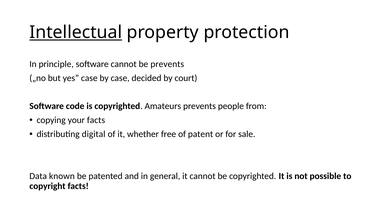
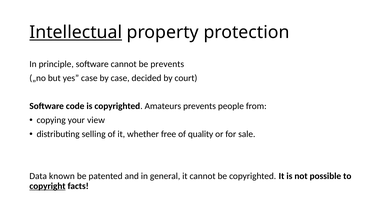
your facts: facts -> view
digital: digital -> selling
patent: patent -> quality
copyright underline: none -> present
